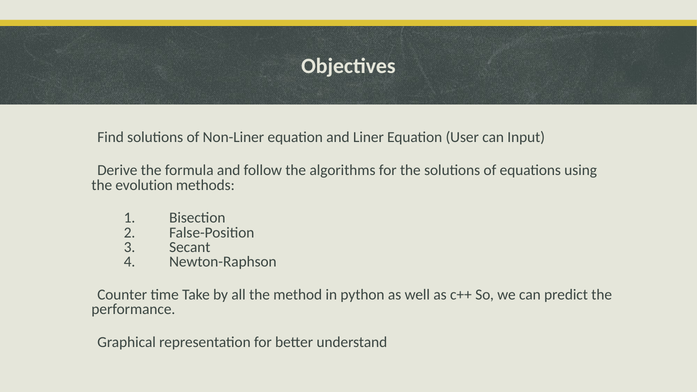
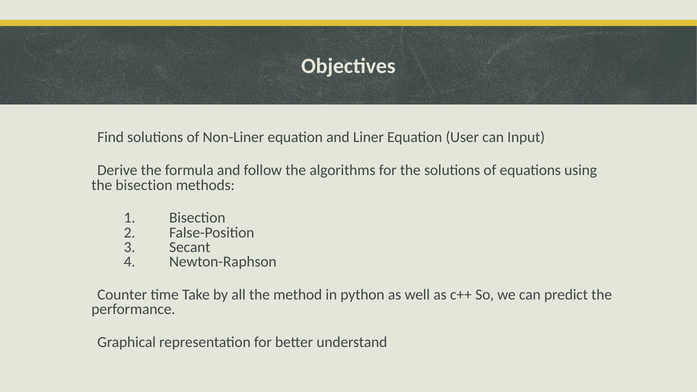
the evolution: evolution -> bisection
